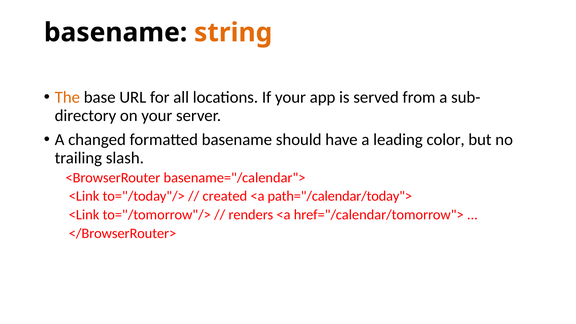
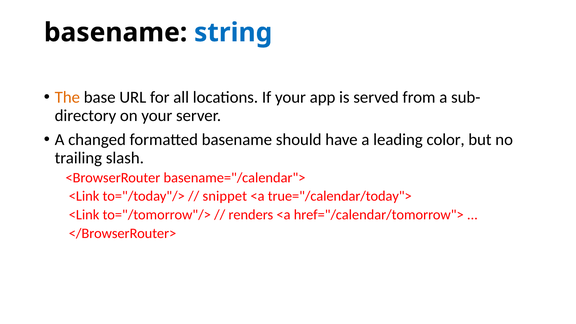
string colour: orange -> blue
created: created -> snippet
path="/calendar/today">: path="/calendar/today"> -> true="/calendar/today">
